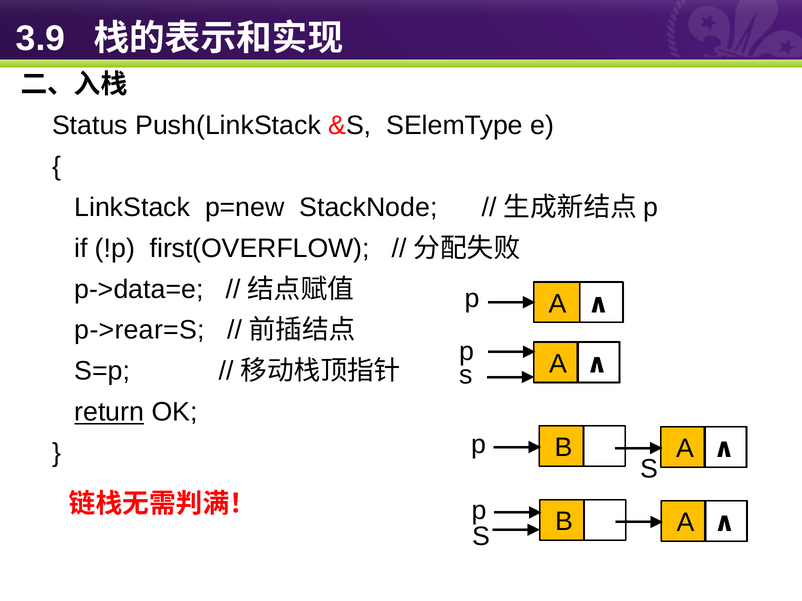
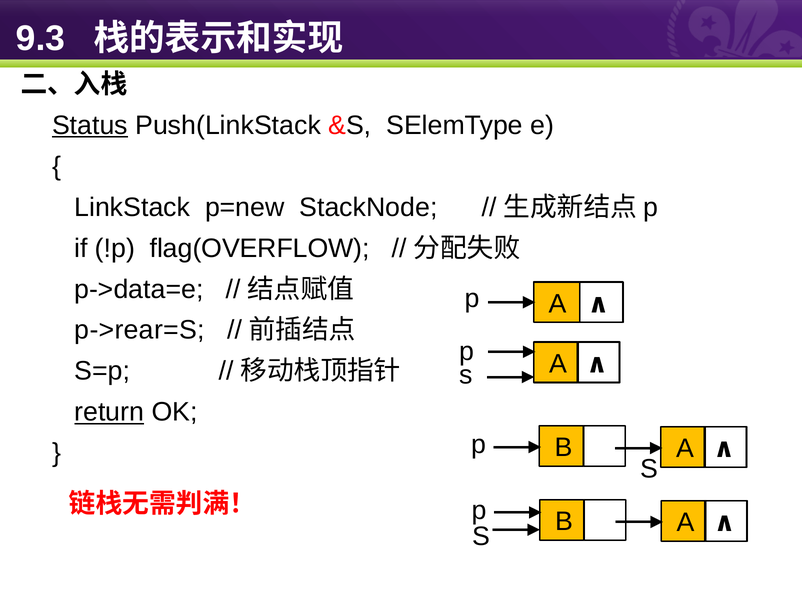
3.9: 3.9 -> 9.3
Status underline: none -> present
first(OVERFLOW: first(OVERFLOW -> flag(OVERFLOW
